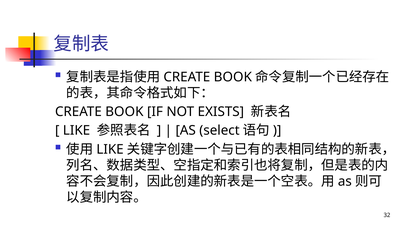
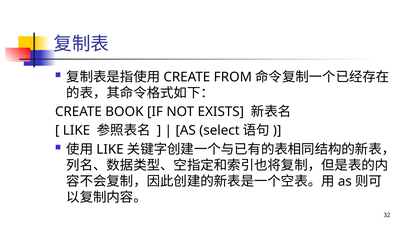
BOOK at (233, 77): BOOK -> FROM
